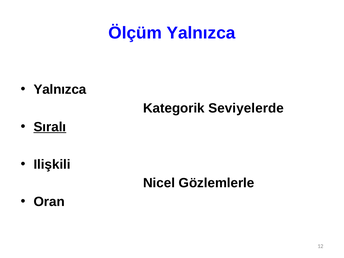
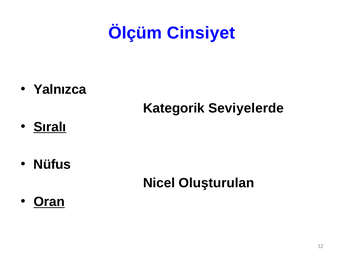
Ölçüm Yalnızca: Yalnızca -> Cinsiyet
Ilişkili: Ilişkili -> Nüfus
Gözlemlerle: Gözlemlerle -> Oluşturulan
Oran underline: none -> present
